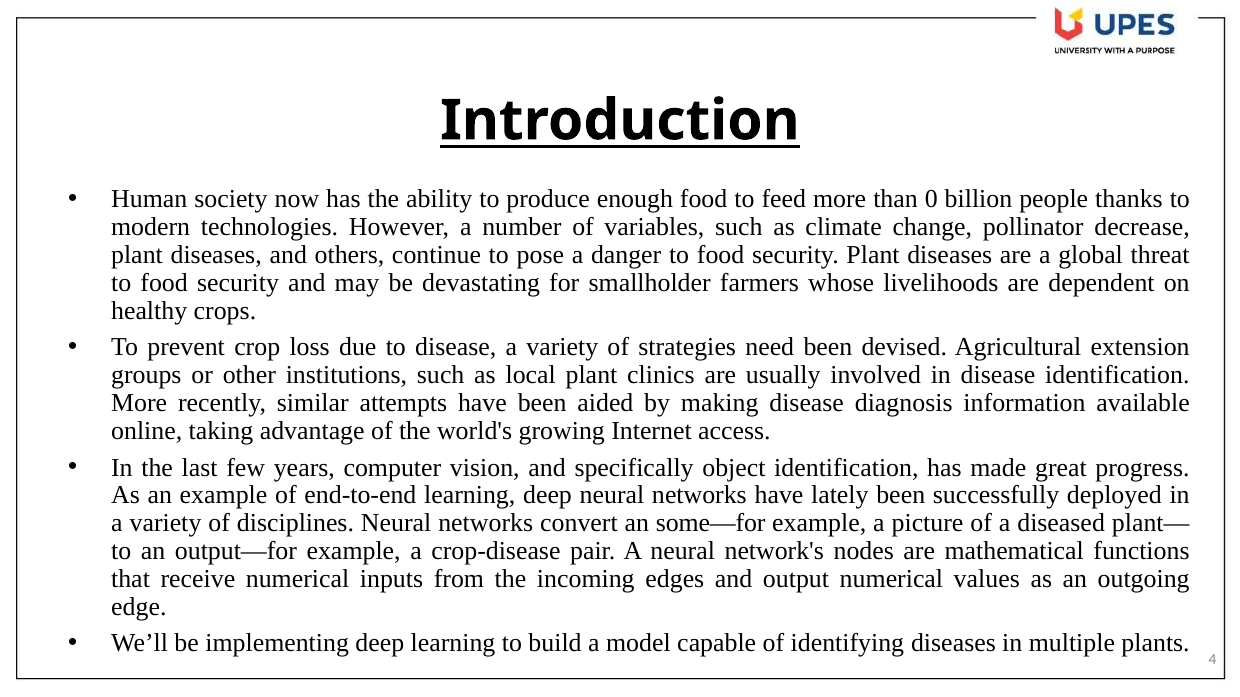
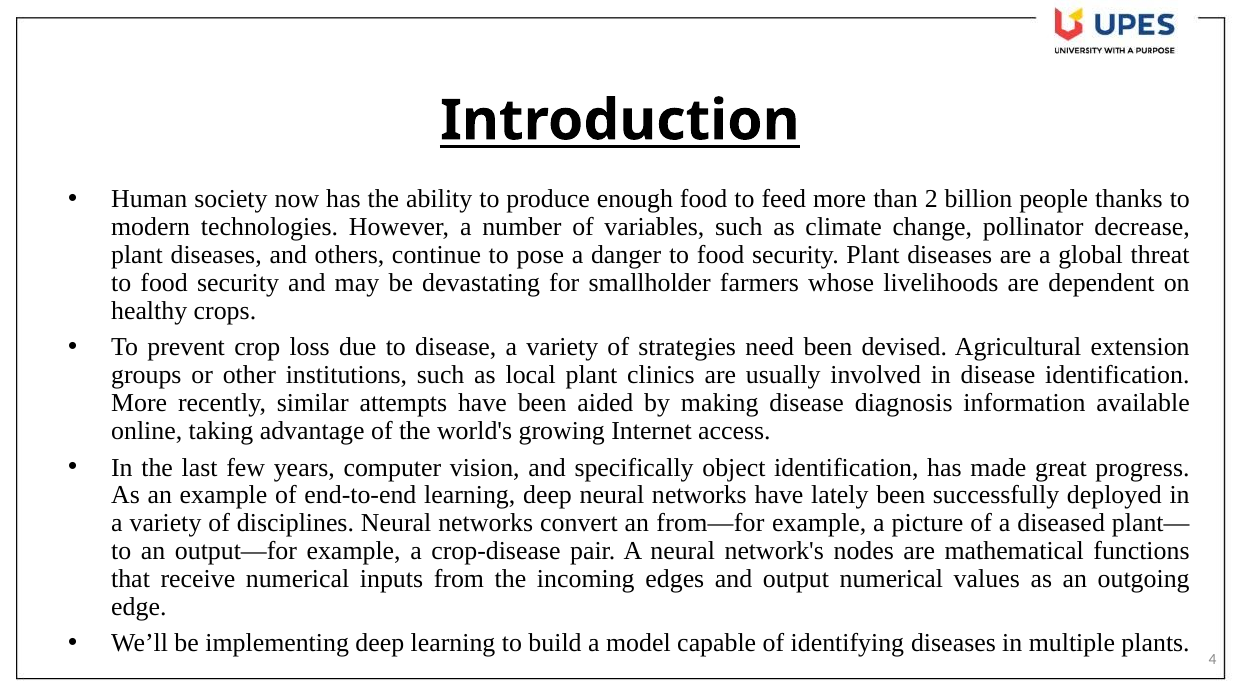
0: 0 -> 2
some—for: some—for -> from—for
